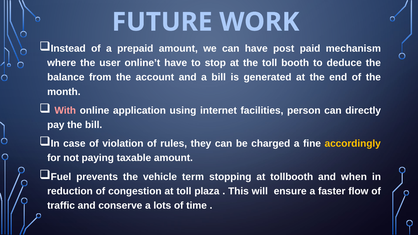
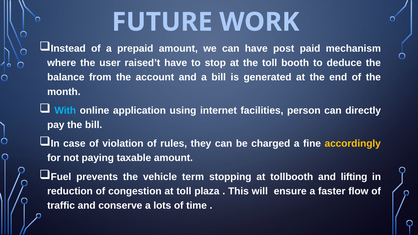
online’t: online’t -> raised’t
With colour: pink -> light blue
when: when -> lifting
